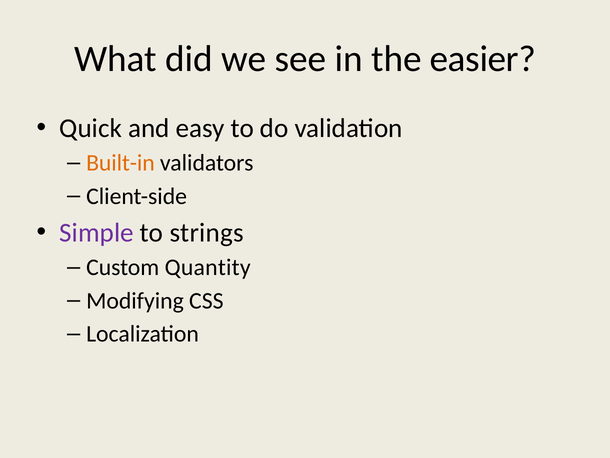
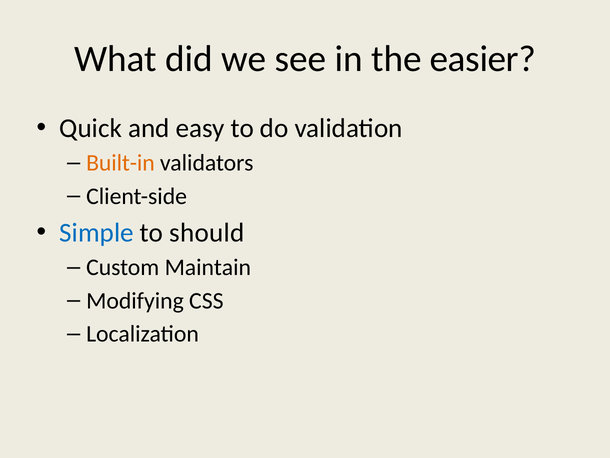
Simple colour: purple -> blue
strings: strings -> should
Quantity: Quantity -> Maintain
